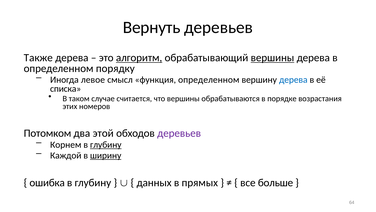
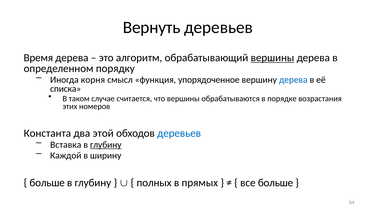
Также: Также -> Время
алгоритм underline: present -> none
левое: левое -> корня
функция определенном: определенном -> упорядоченное
Потомком: Потомком -> Константа
деревьев at (179, 133) colour: purple -> blue
Корнем: Корнем -> Вставка
ширину underline: present -> none
ошибка at (47, 182): ошибка -> больше
данных: данных -> полных
